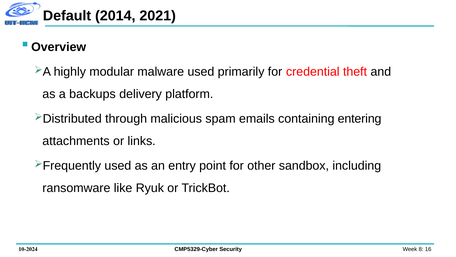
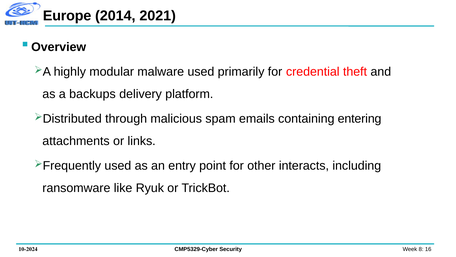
Default: Default -> Europe
sandbox: sandbox -> interacts
